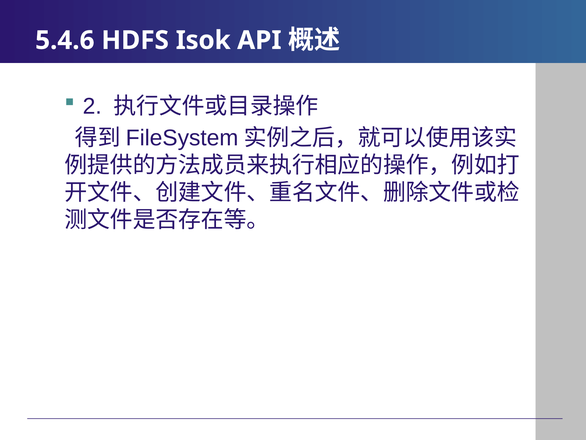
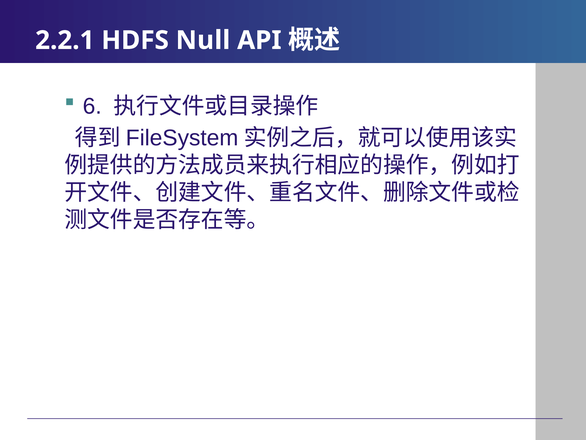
5.4.6: 5.4.6 -> 2.2.1
Isok: Isok -> Null
2: 2 -> 6
